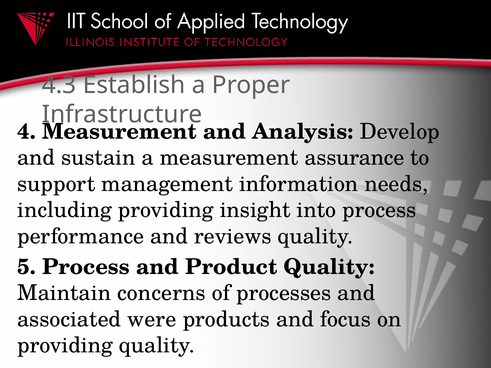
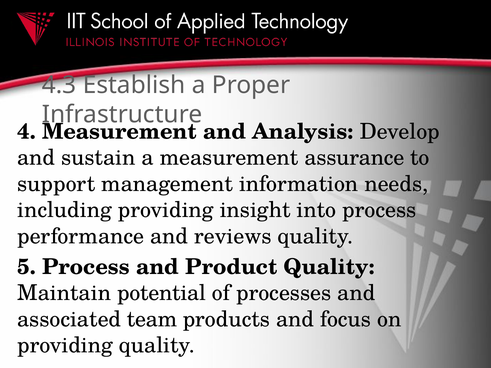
concerns: concerns -> potential
were: were -> team
